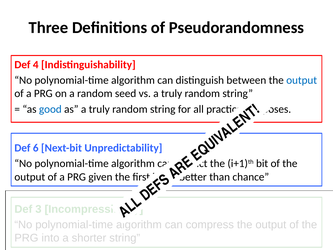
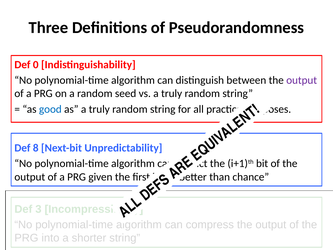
4: 4 -> 0
output at (302, 80) colour: blue -> purple
6: 6 -> 8
